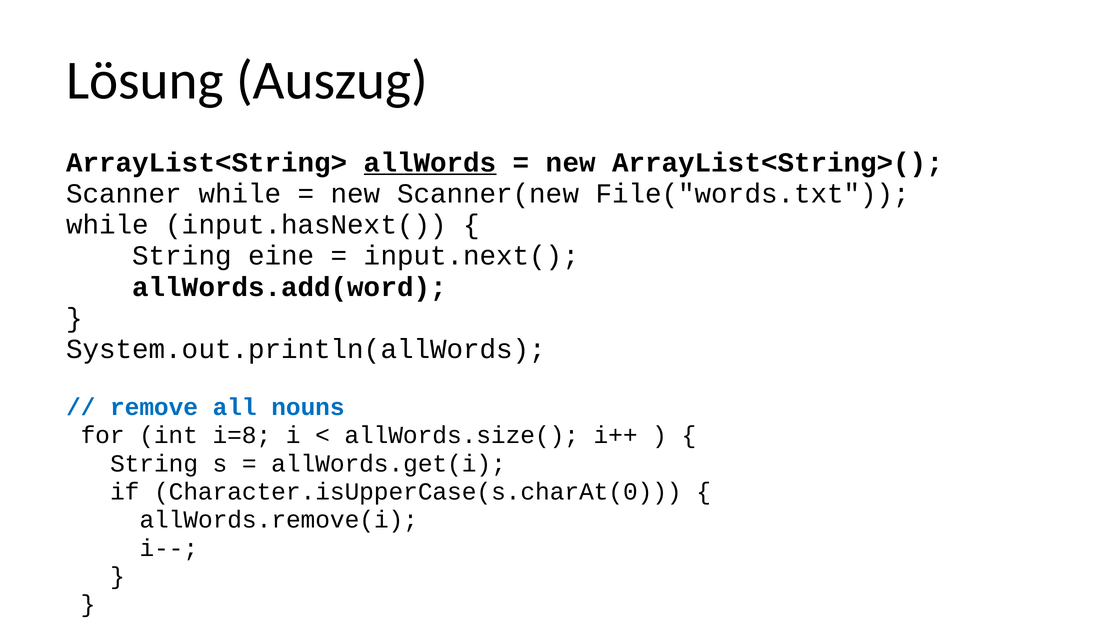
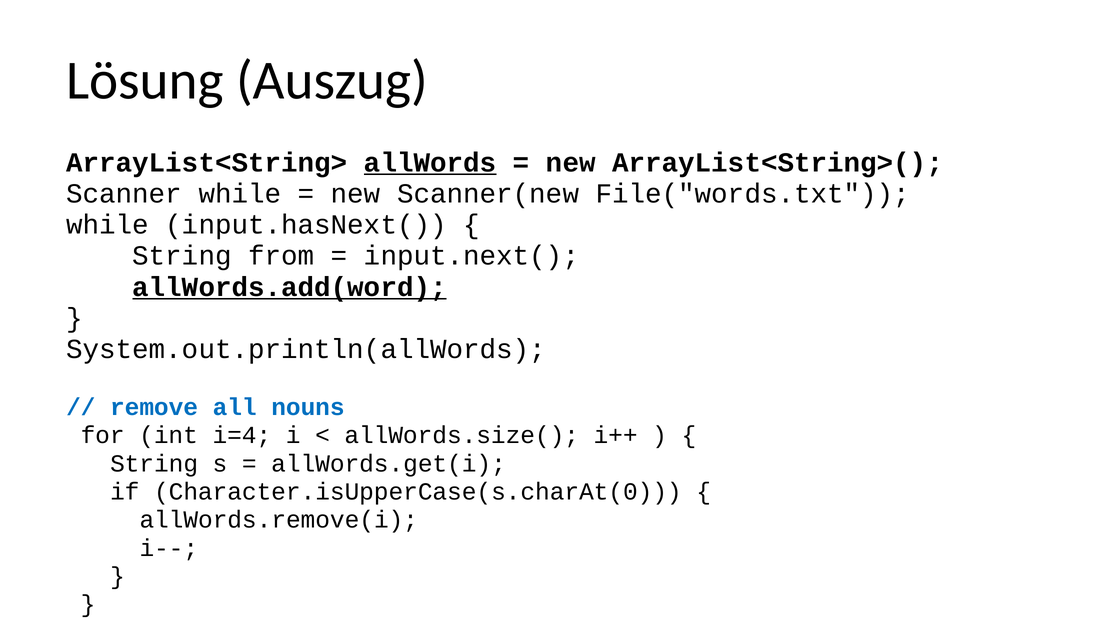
eine: eine -> from
allWords.add(word underline: none -> present
i=8: i=8 -> i=4
